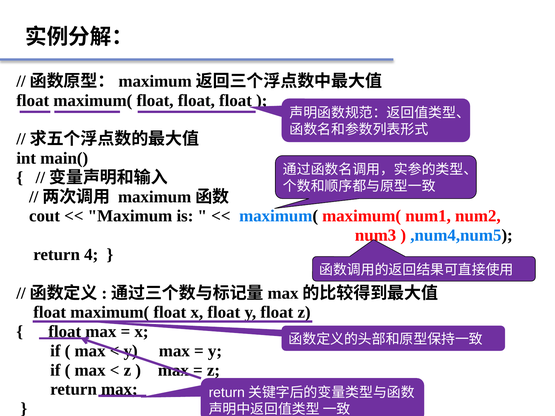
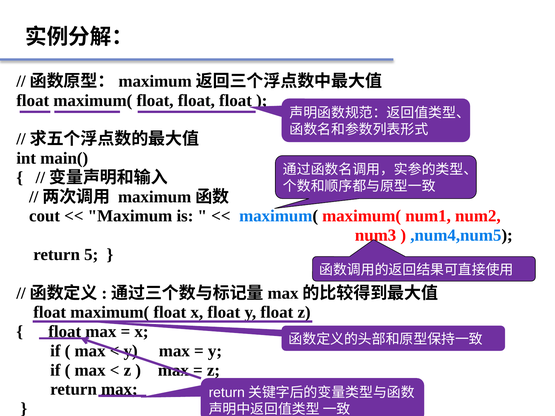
4: 4 -> 5
